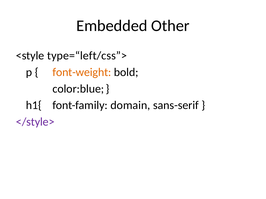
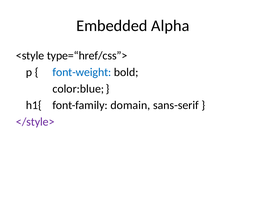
Other: Other -> Alpha
type=“left/css”>: type=“left/css”> -> type=“href/css”>
font-weight colour: orange -> blue
